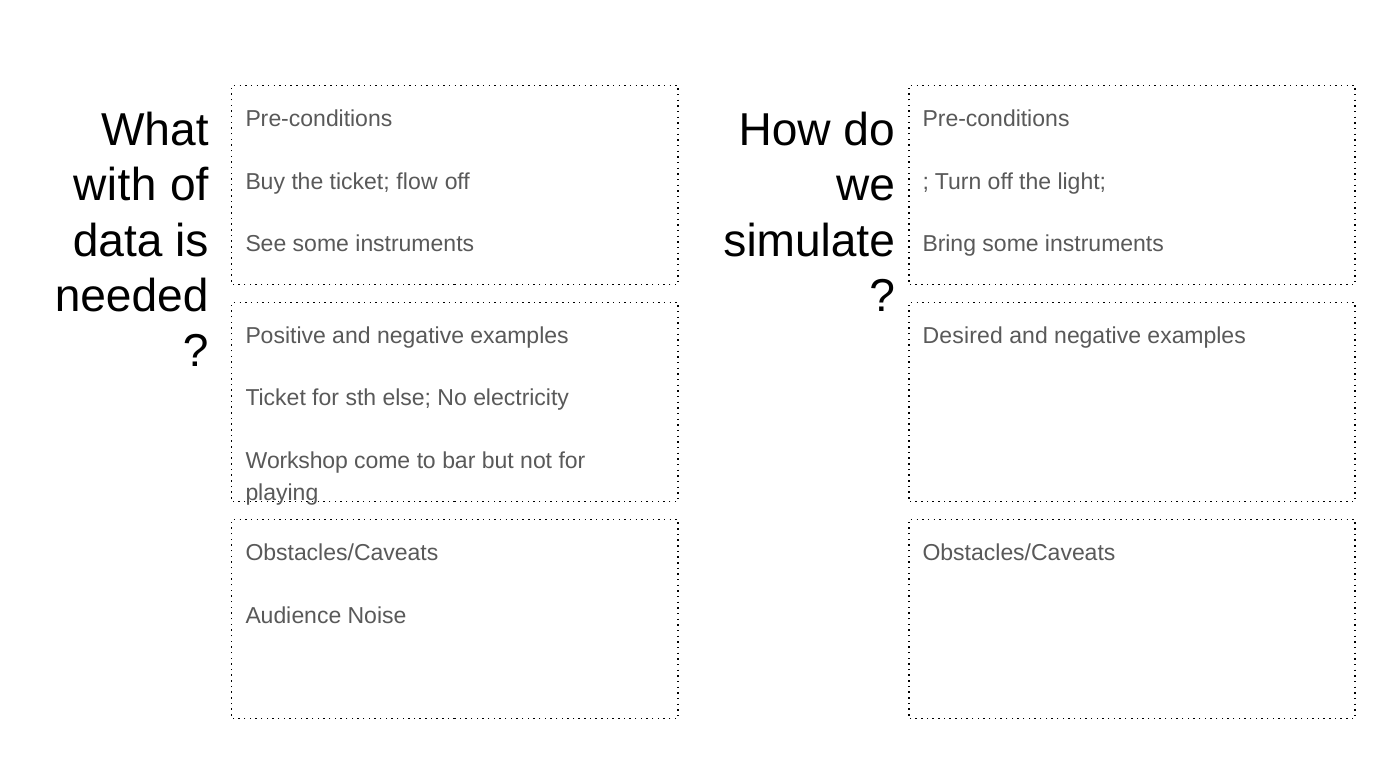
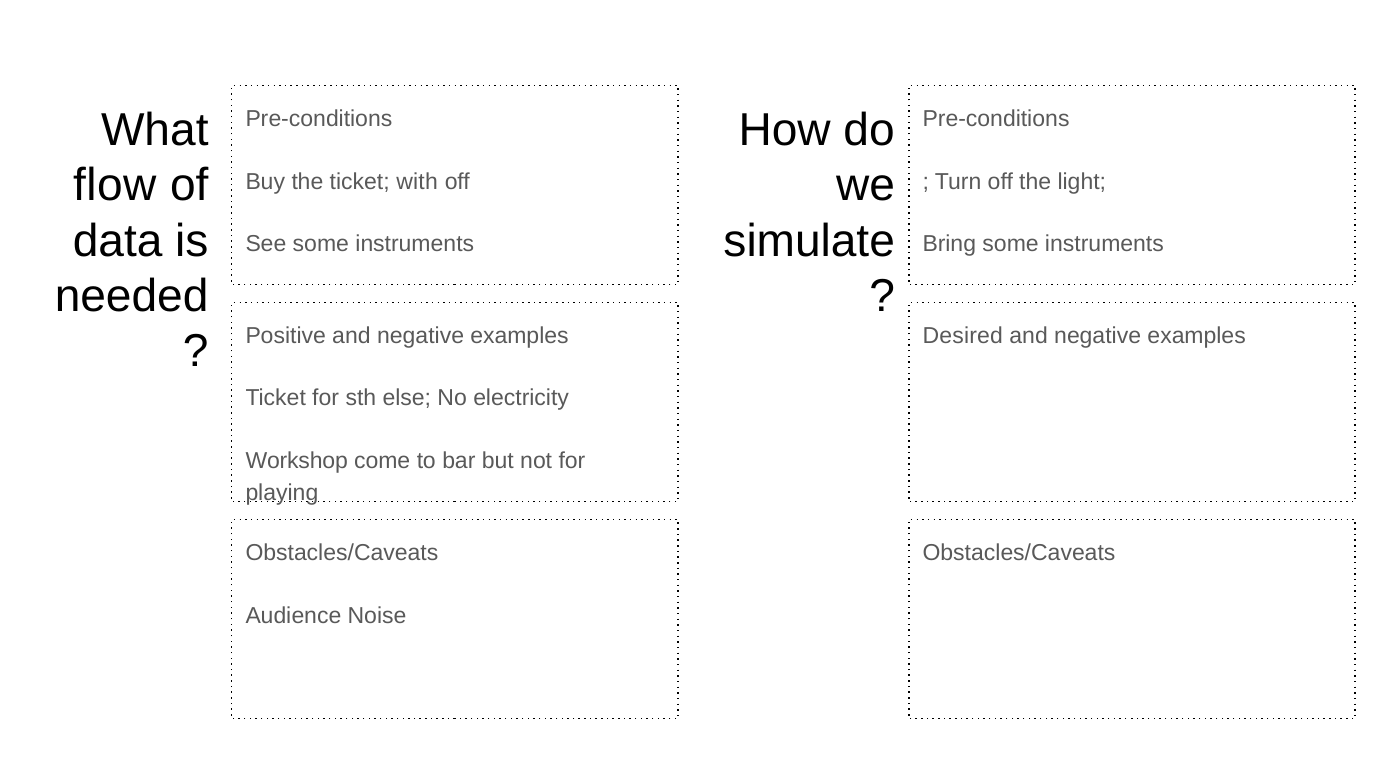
with: with -> flow
flow: flow -> with
